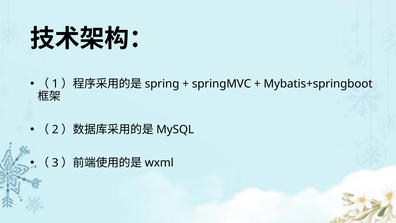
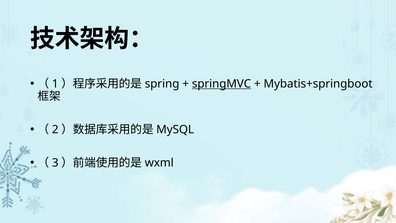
springMVC underline: none -> present
